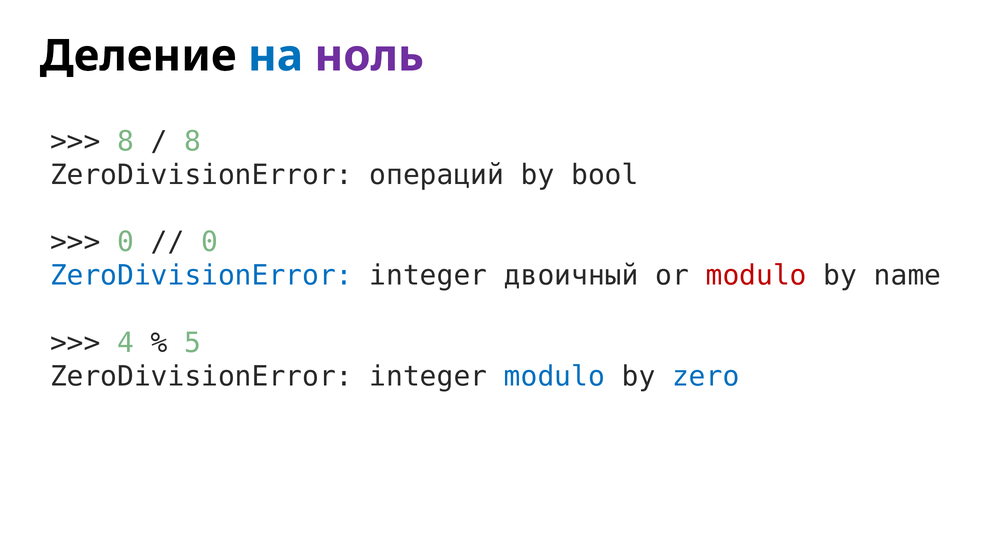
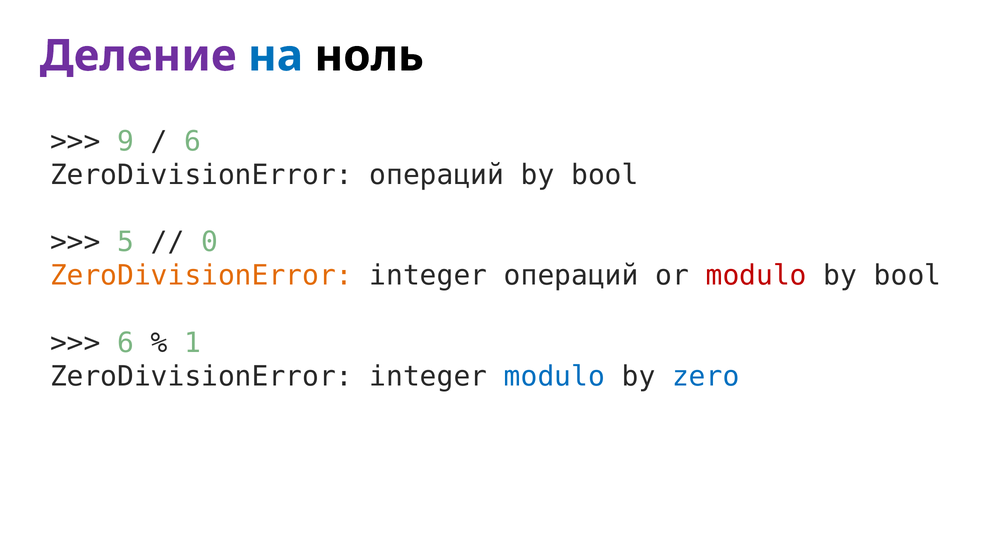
Деление colour: black -> purple
ноль colour: purple -> black
8 at (126, 142): 8 -> 9
8 at (193, 142): 8 -> 6
0 at (126, 242): 0 -> 5
ZeroDivisionError at (201, 276) colour: blue -> orange
integer двоичный: двоичный -> операций
name at (908, 276): name -> bool
4 at (126, 343): 4 -> 6
5: 5 -> 1
